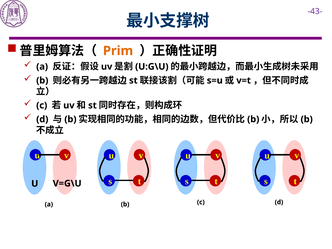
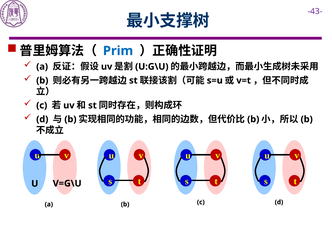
Prim colour: orange -> blue
